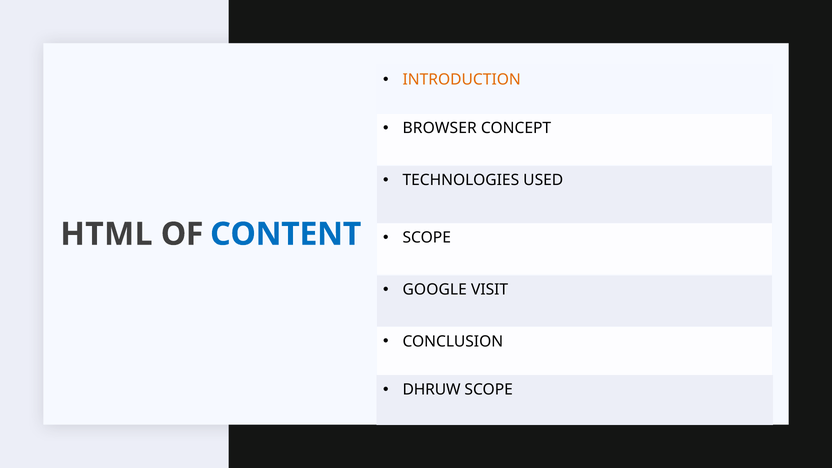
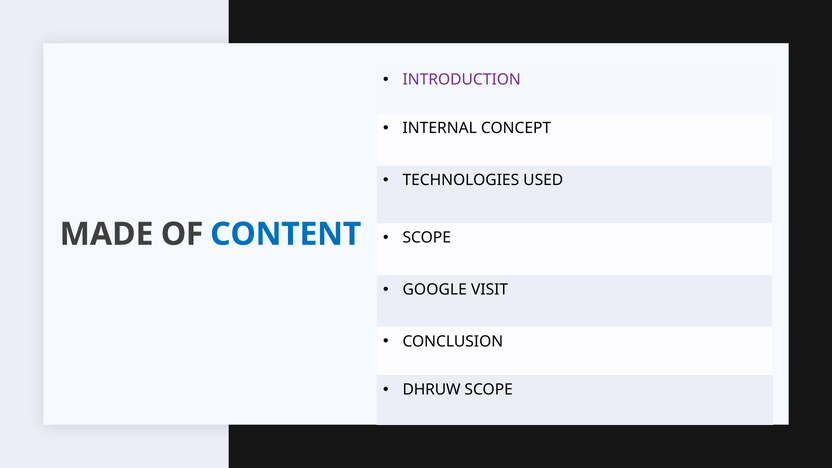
INTRODUCTION colour: orange -> purple
BROWSER: BROWSER -> INTERNAL
HTML: HTML -> MADE
